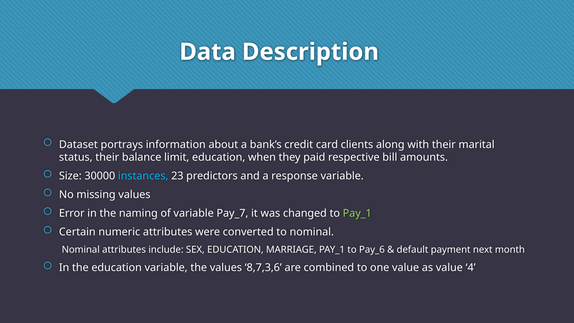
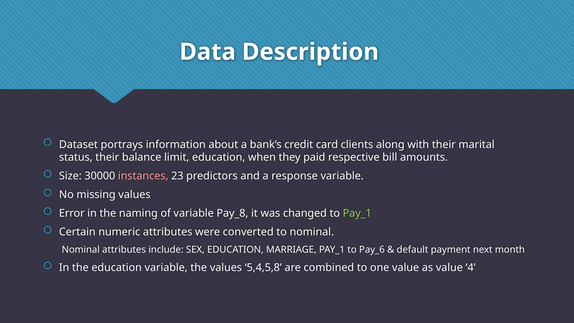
instances colour: light blue -> pink
Pay_7: Pay_7 -> Pay_8
8,7,3,6: 8,7,3,6 -> 5,4,5,8
